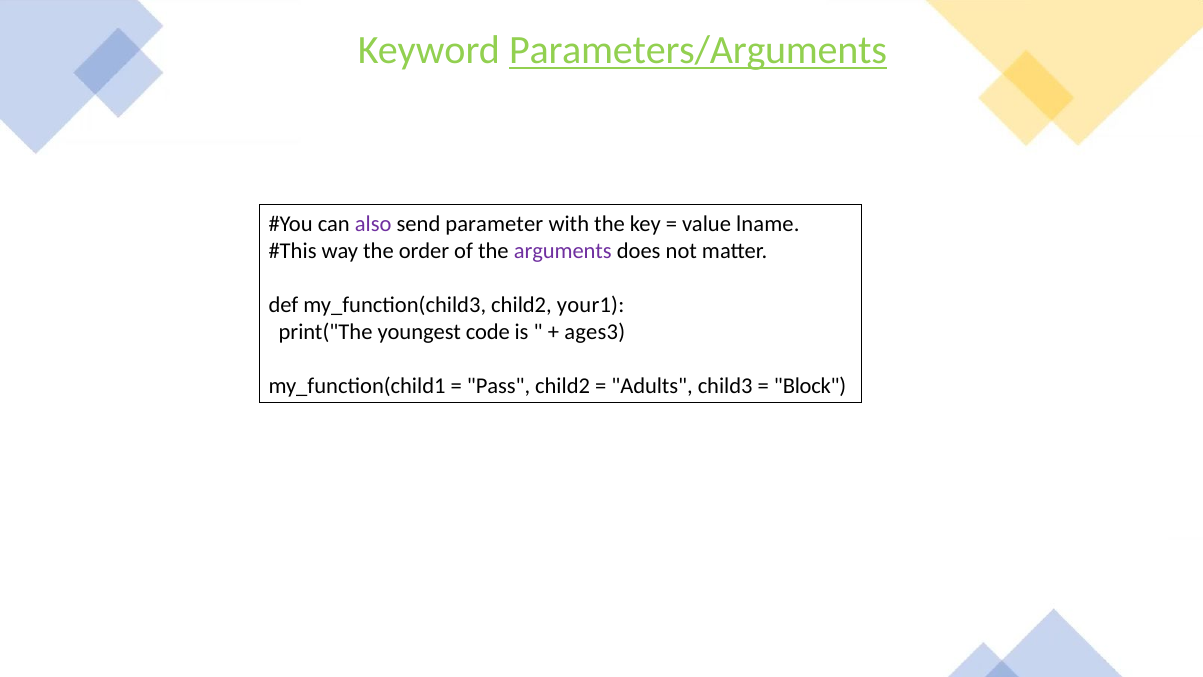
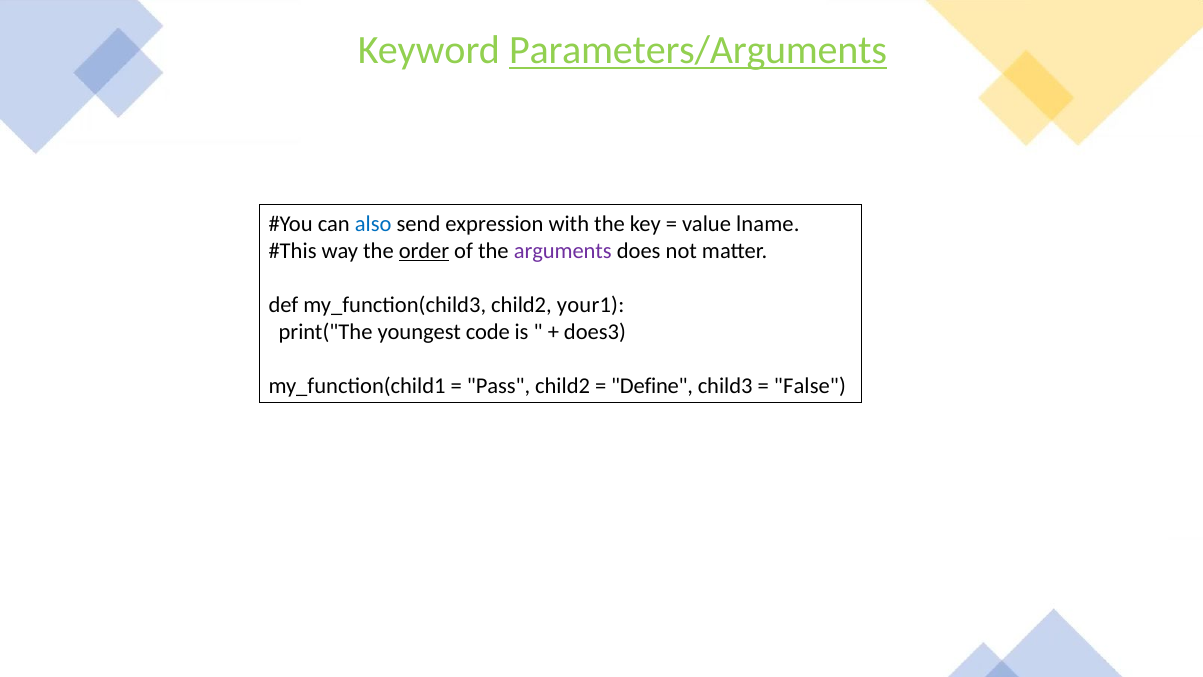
also colour: purple -> blue
parameter: parameter -> expression
order underline: none -> present
ages3: ages3 -> does3
Adults: Adults -> Define
Block: Block -> False
